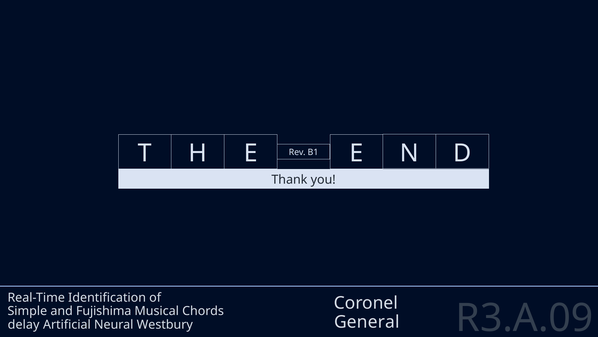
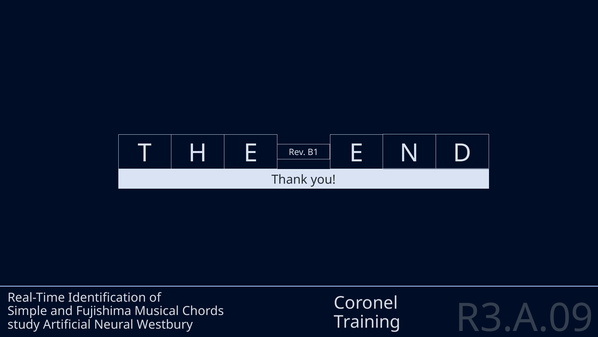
General: General -> Training
delay: delay -> study
